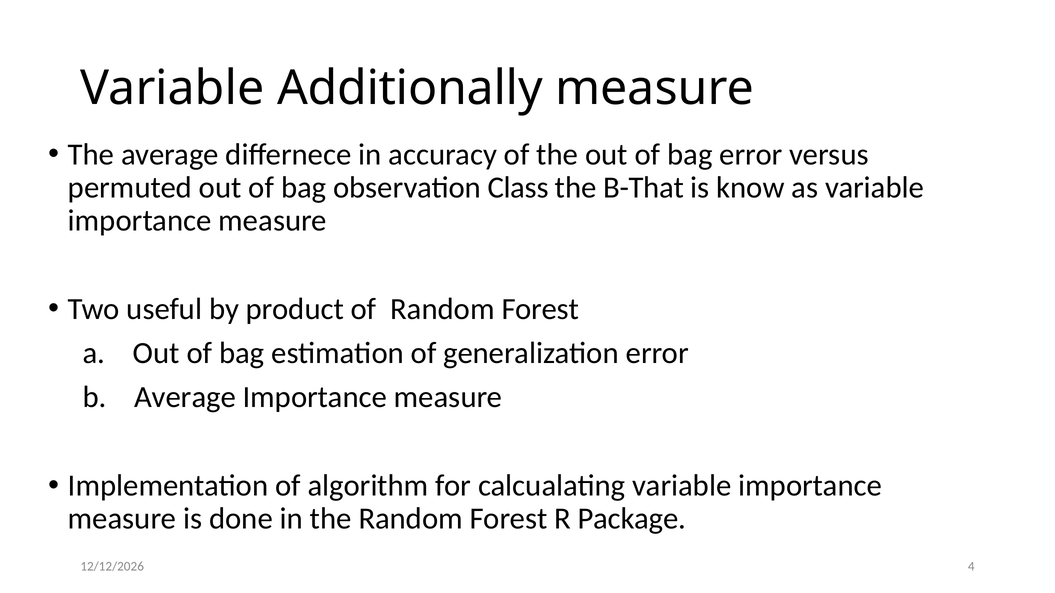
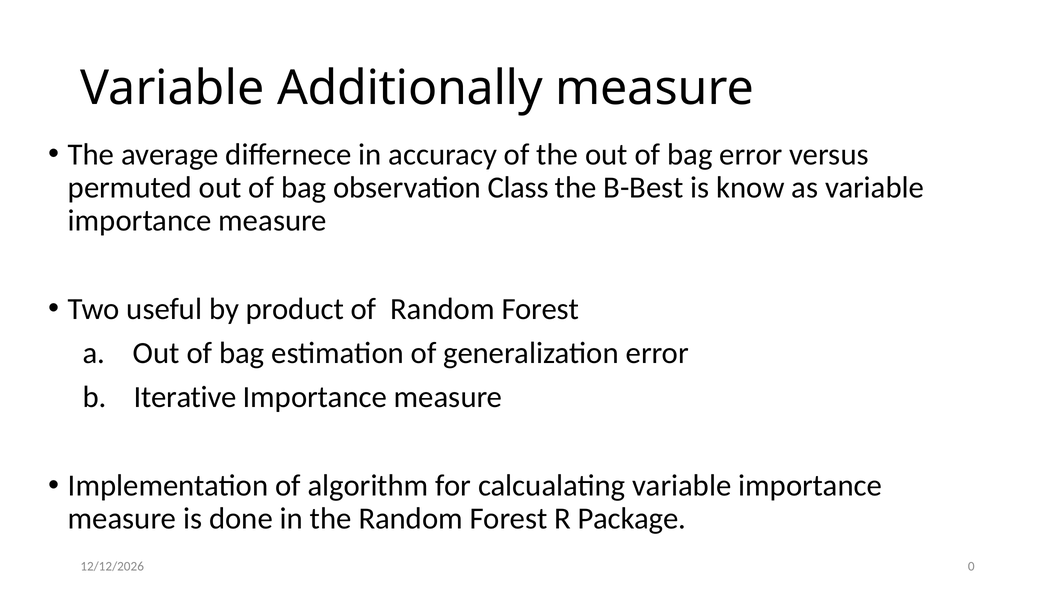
B-That: B-That -> B-Best
b Average: Average -> Iterative
4: 4 -> 0
